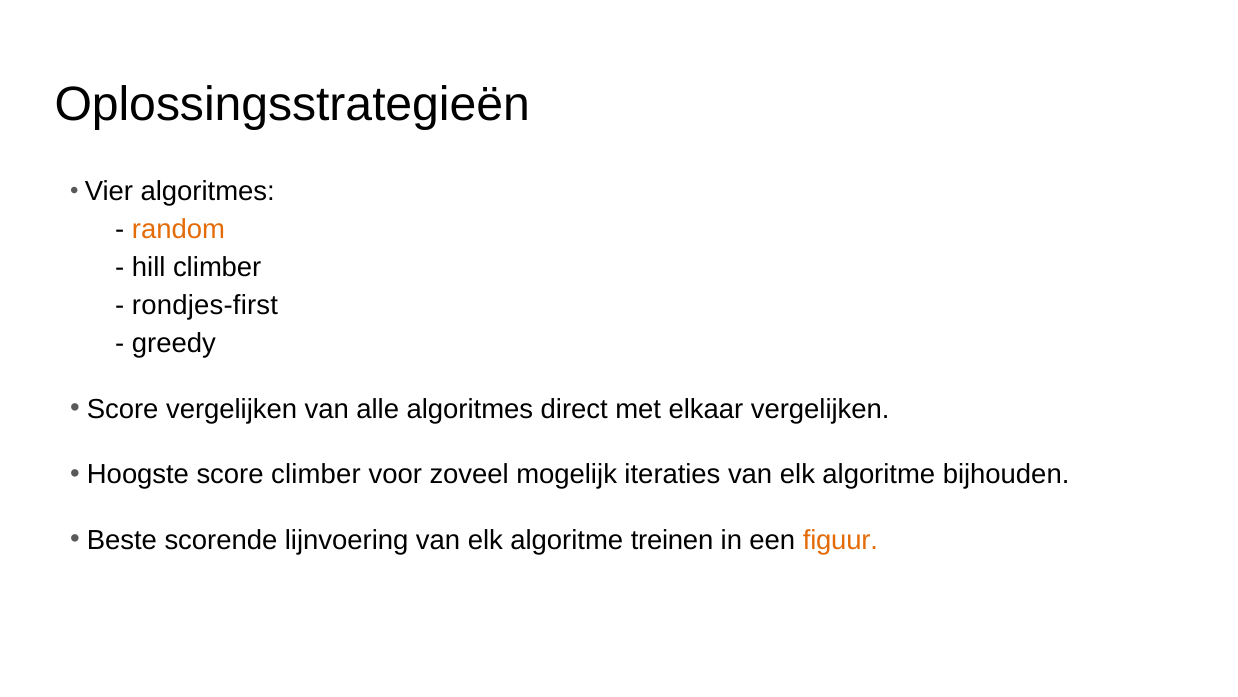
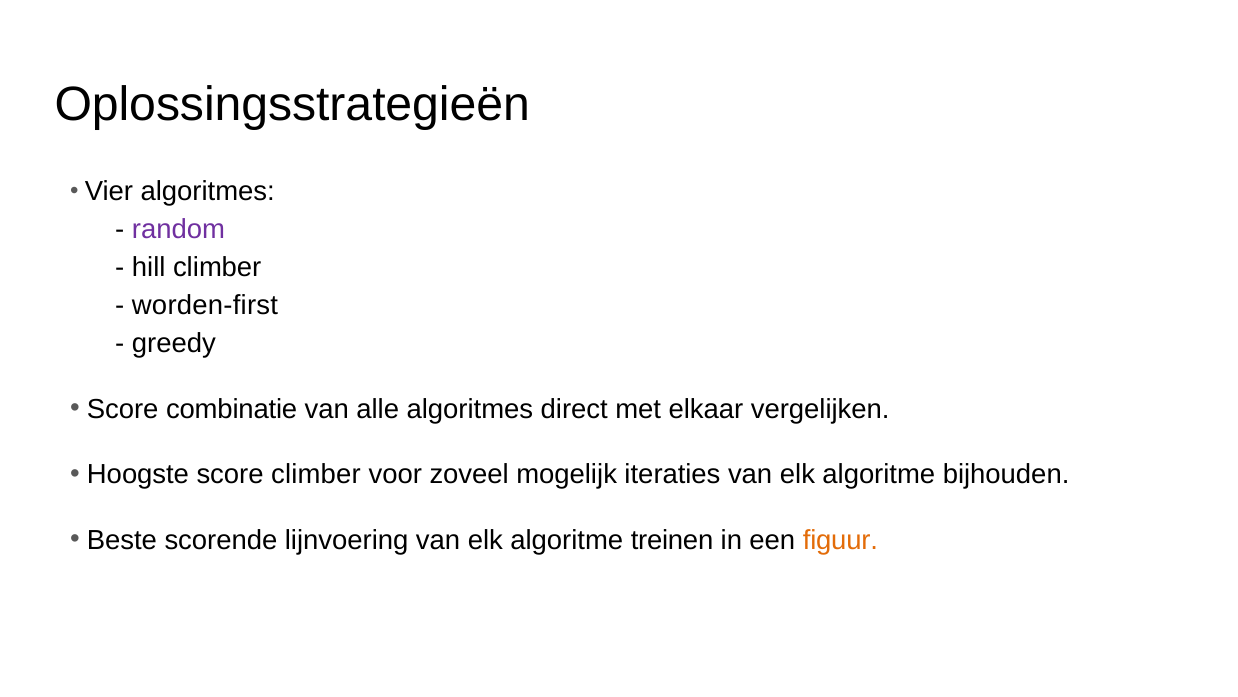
random colour: orange -> purple
rondjes-first: rondjes-first -> worden-first
Score vergelijken: vergelijken -> combinatie
